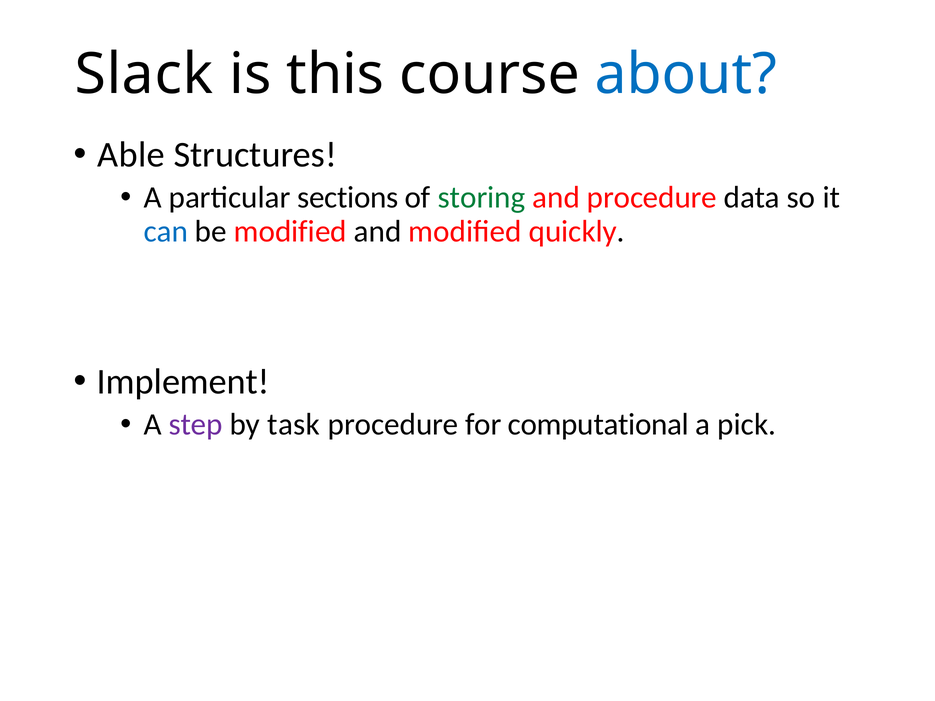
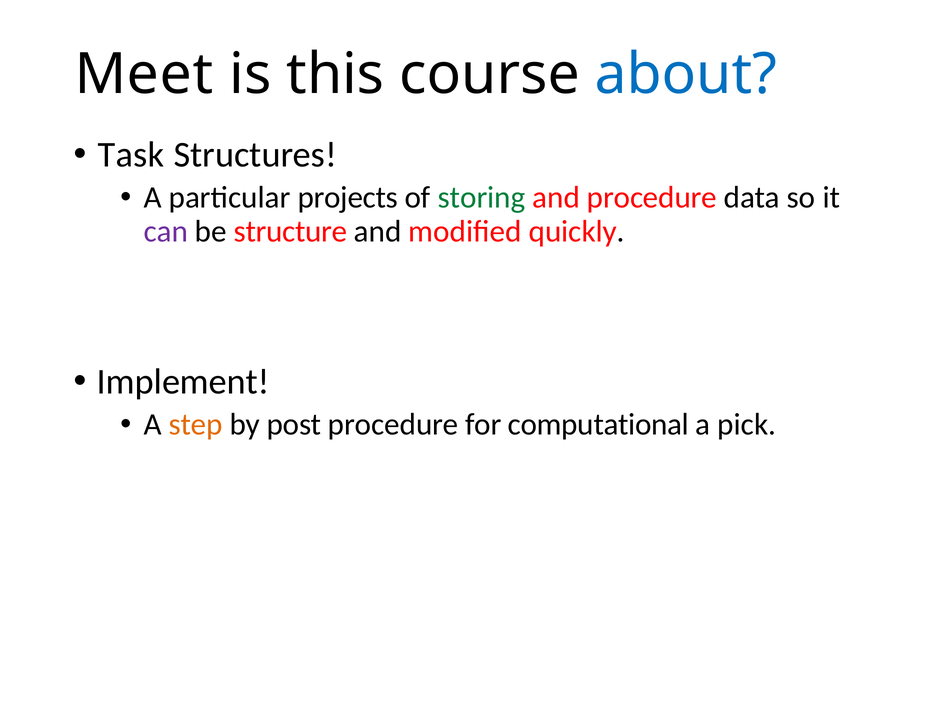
Slack: Slack -> Meet
Able: Able -> Task
sections: sections -> projects
can colour: blue -> purple
be modified: modified -> structure
step colour: purple -> orange
task: task -> post
